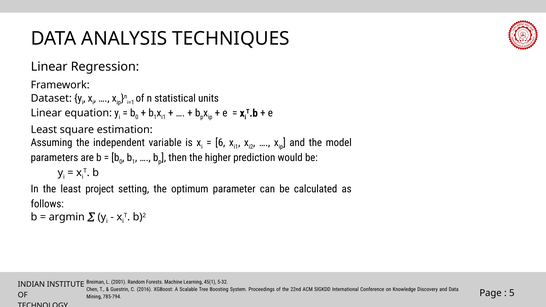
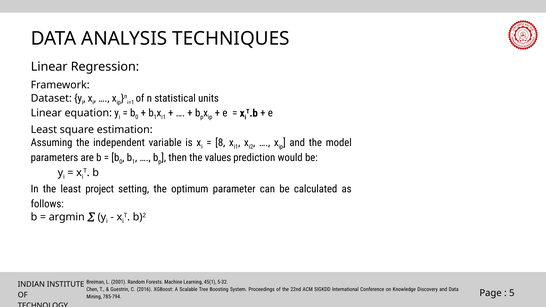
6: 6 -> 8
higher: higher -> values
